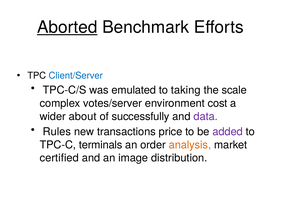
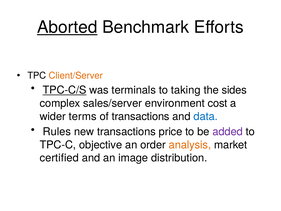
Client/Server colour: blue -> orange
TPC-C/S underline: none -> present
emulated: emulated -> terminals
scale: scale -> sides
votes/server: votes/server -> sales/server
about: about -> terms
of successfully: successfully -> transactions
data colour: purple -> blue
terminals: terminals -> objective
